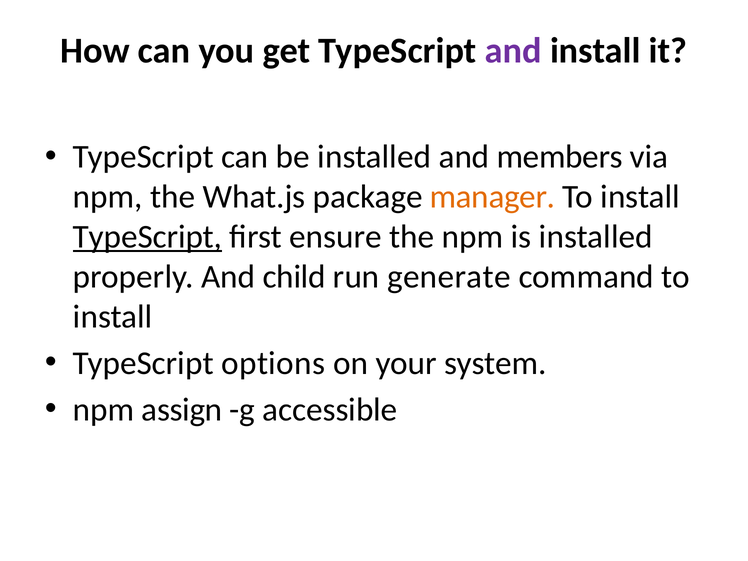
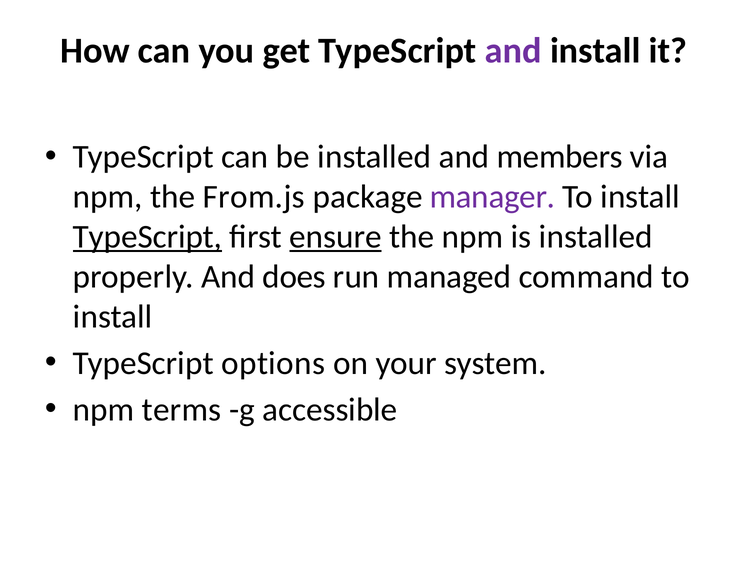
What.js: What.js -> From.js
manager colour: orange -> purple
ensure underline: none -> present
child: child -> does
generate: generate -> managed
assign: assign -> terms
